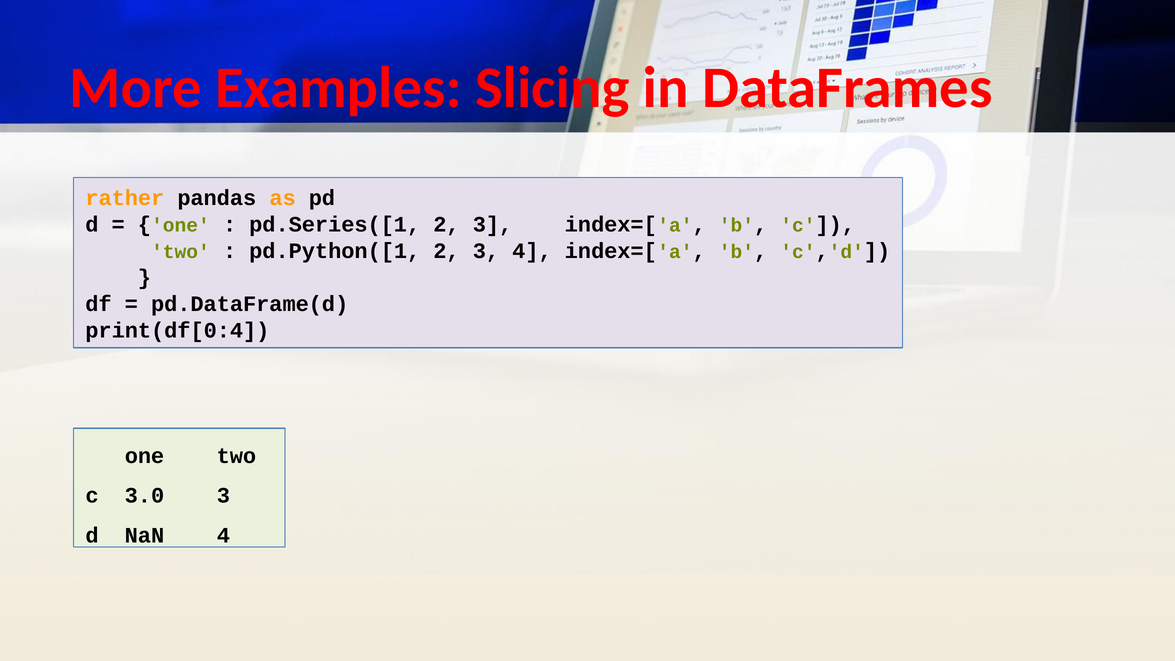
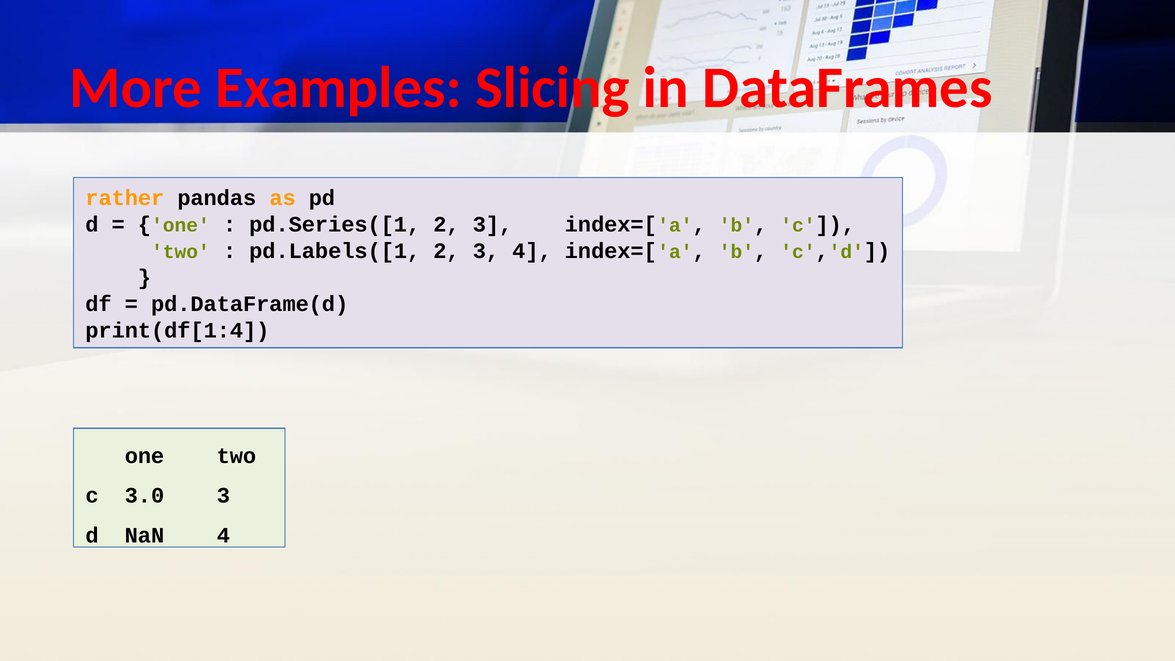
pd.Python([1: pd.Python([1 -> pd.Labels([1
print(df[0:4: print(df[0:4 -> print(df[1:4
